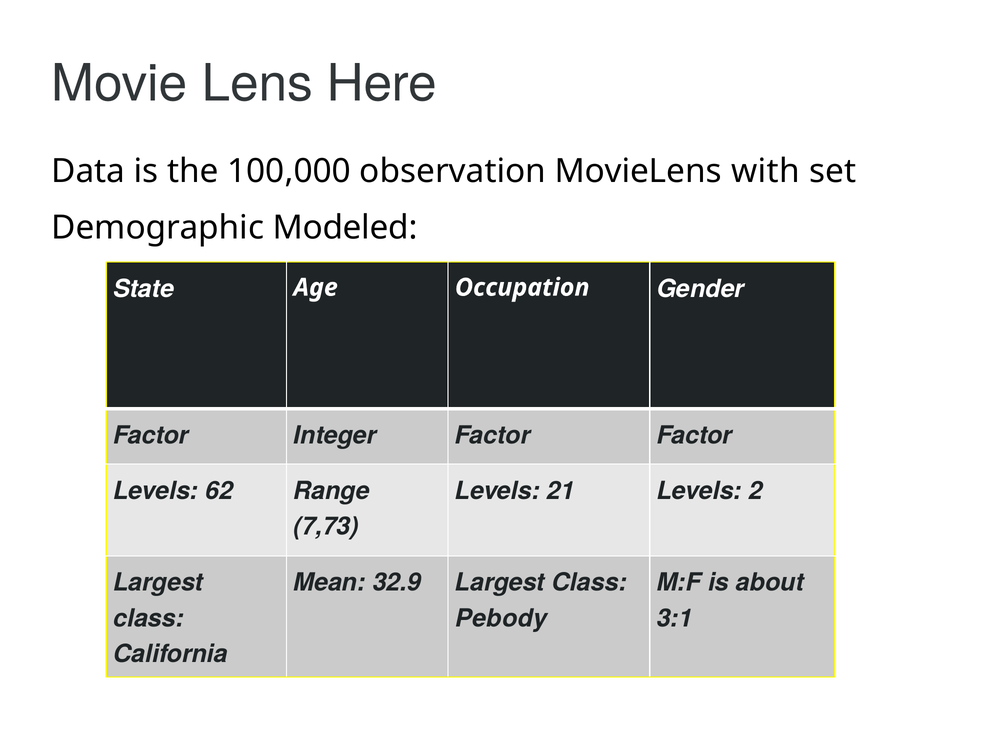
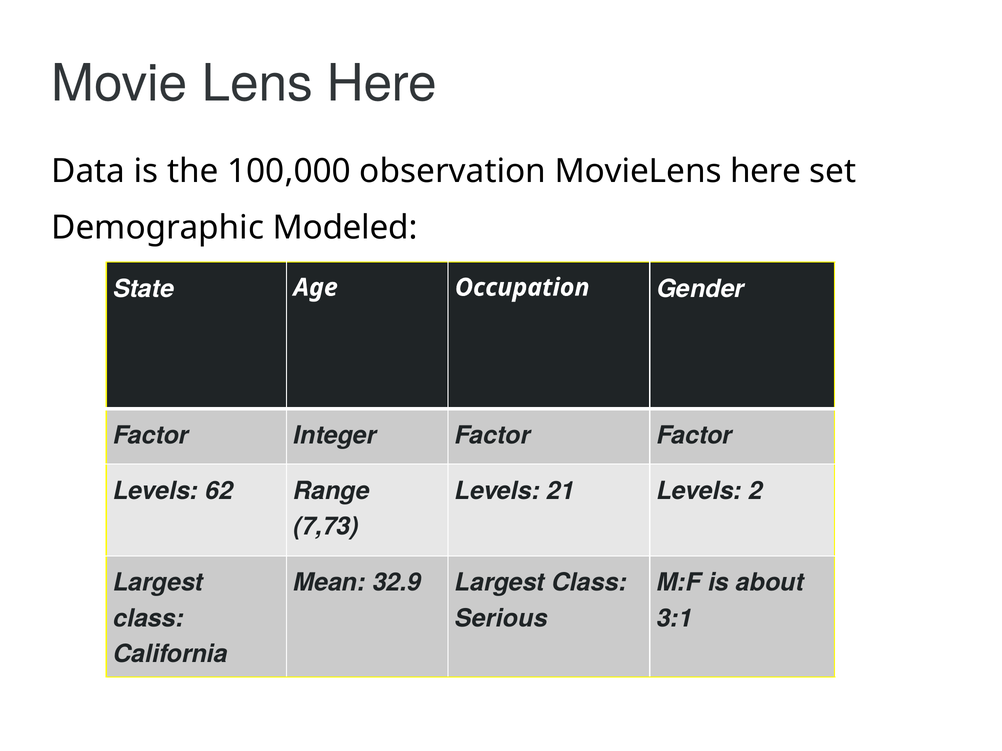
MovieLens with: with -> here
Pebody: Pebody -> Serious
